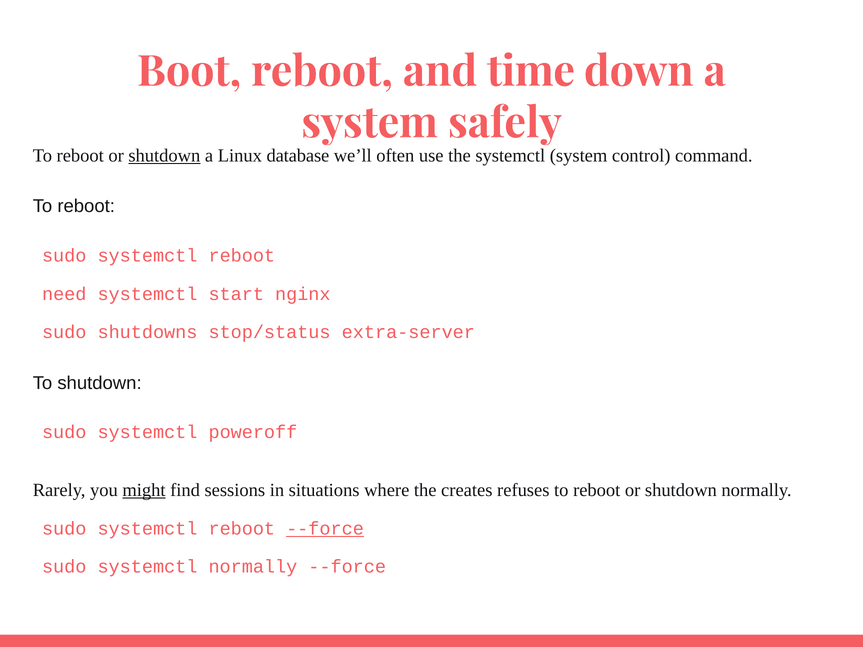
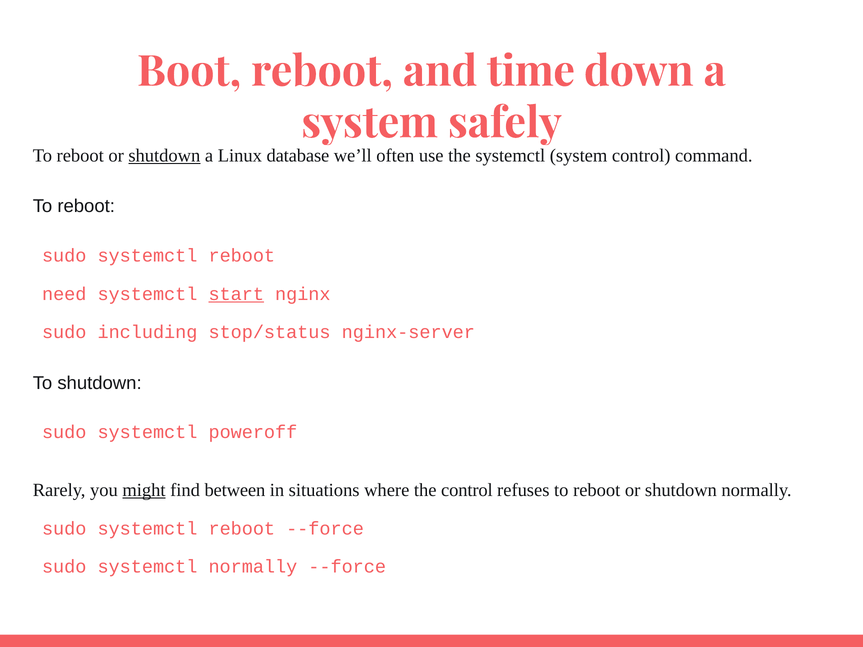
start underline: none -> present
shutdowns: shutdowns -> including
extra-server: extra-server -> nginx-server
sessions: sessions -> between
the creates: creates -> control
--force at (325, 529) underline: present -> none
